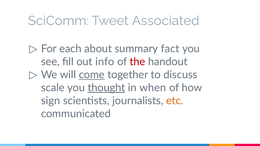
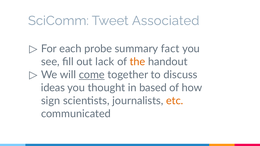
about: about -> probe
info: info -> lack
the colour: red -> orange
scale: scale -> ideas
thought underline: present -> none
when: when -> based
